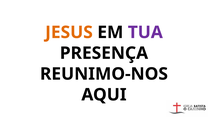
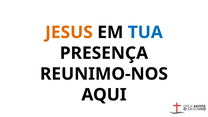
TUA colour: purple -> blue
